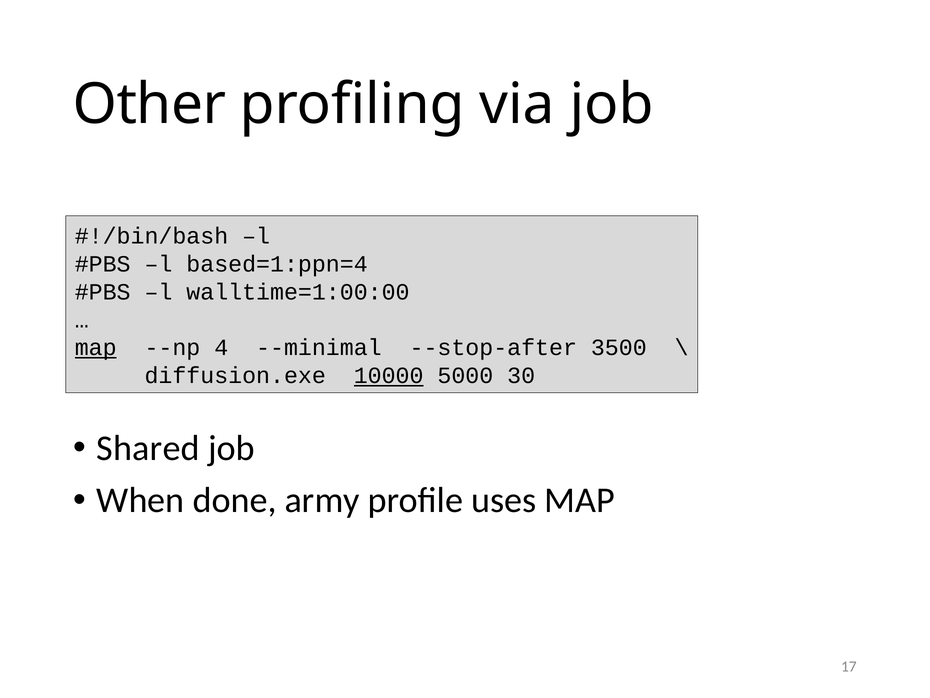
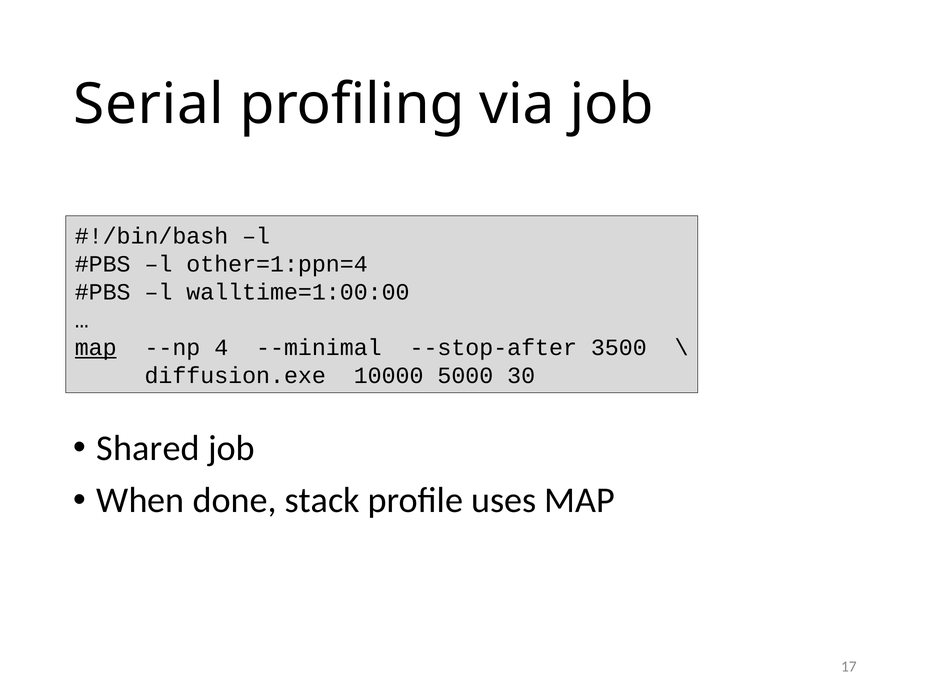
Other: Other -> Serial
based=1:ppn=4: based=1:ppn=4 -> other=1:ppn=4
10000 underline: present -> none
army: army -> stack
